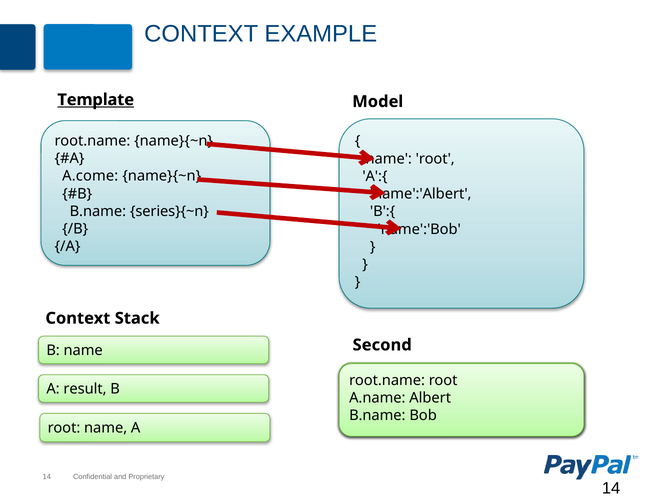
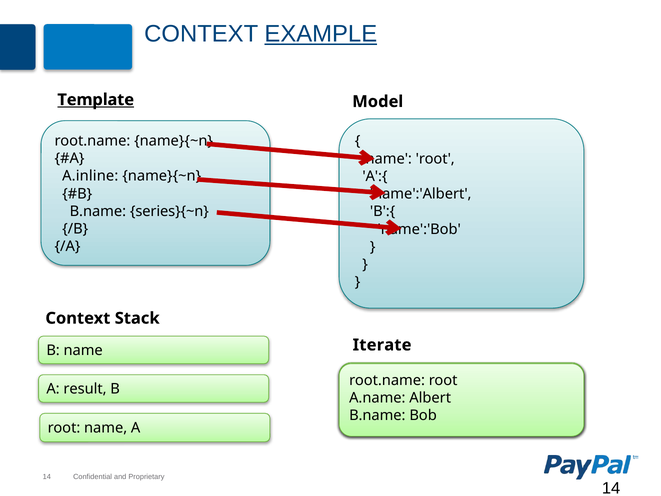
EXAMPLE underline: none -> present
A.come: A.come -> A.inline
Second: Second -> Iterate
